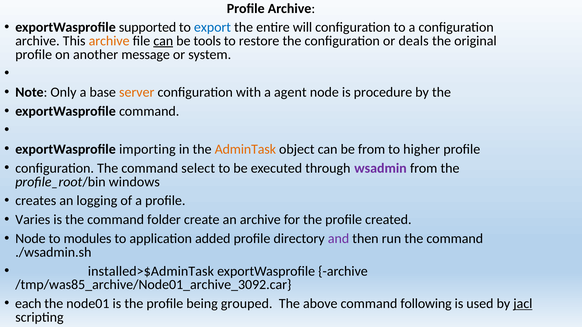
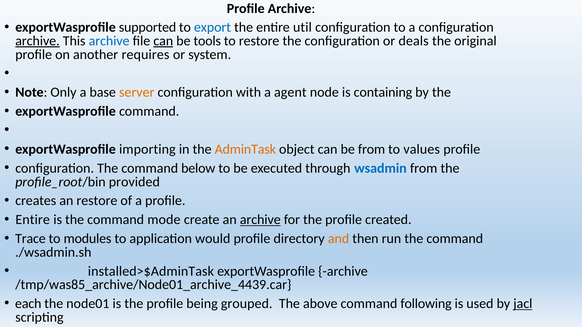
will: will -> util
archive at (37, 41) underline: none -> present
archive at (109, 41) colour: orange -> blue
message: message -> requires
procedure: procedure -> containing
higher: higher -> values
select: select -> below
wsadmin colour: purple -> blue
windows: windows -> provided
an logging: logging -> restore
Varies at (33, 220): Varies -> Entire
folder: folder -> mode
archive at (260, 220) underline: none -> present
Node at (30, 239): Node -> Trace
added: added -> would
and colour: purple -> orange
/tmp/was85_archive/Node01_archive_3092.car: /tmp/was85_archive/Node01_archive_3092.car -> /tmp/was85_archive/Node01_archive_4439.car
